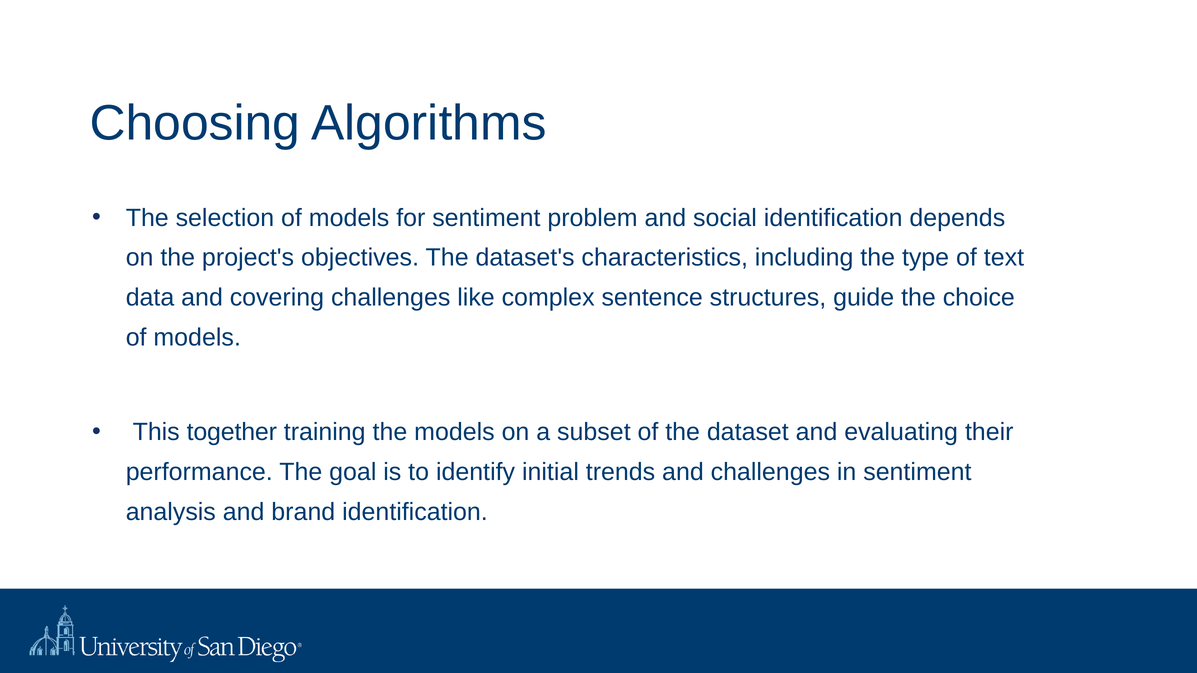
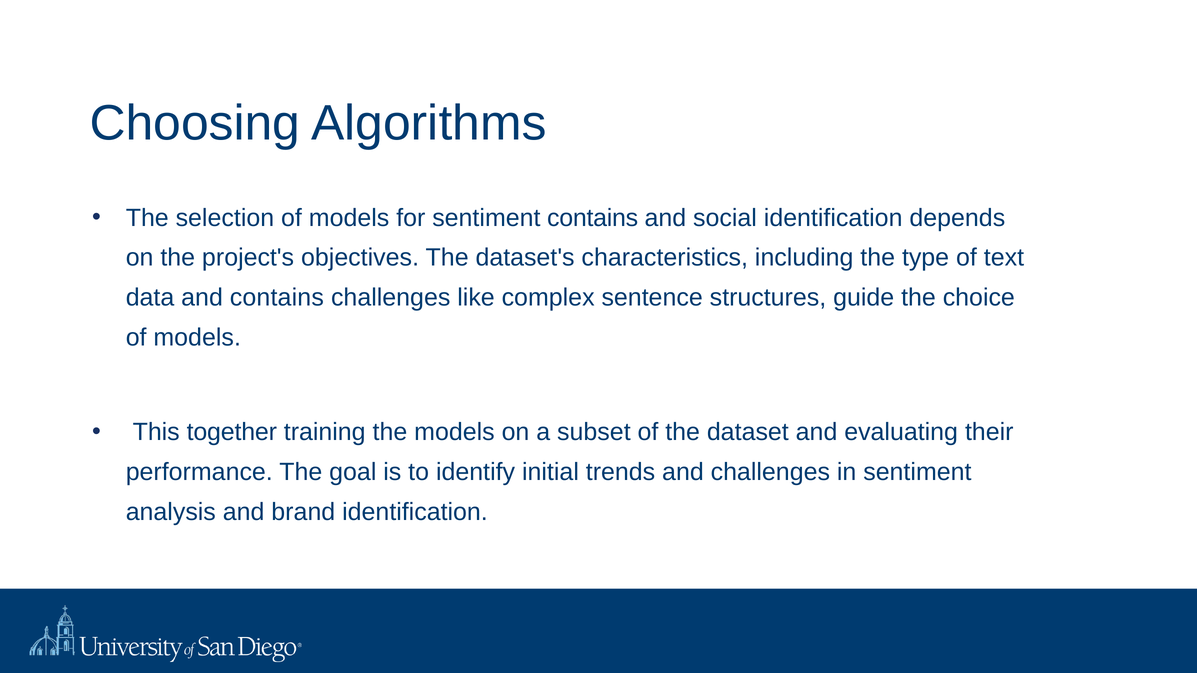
sentiment problem: problem -> contains
and covering: covering -> contains
